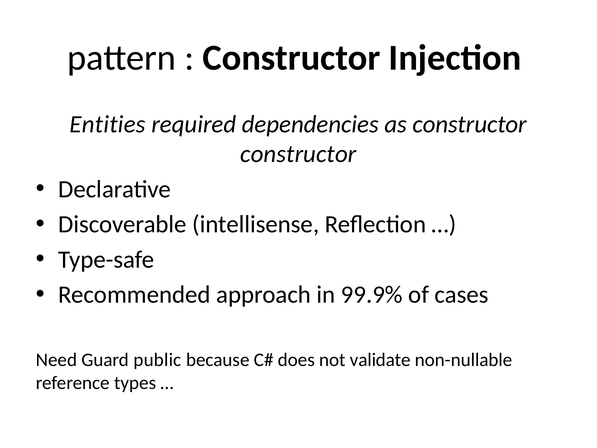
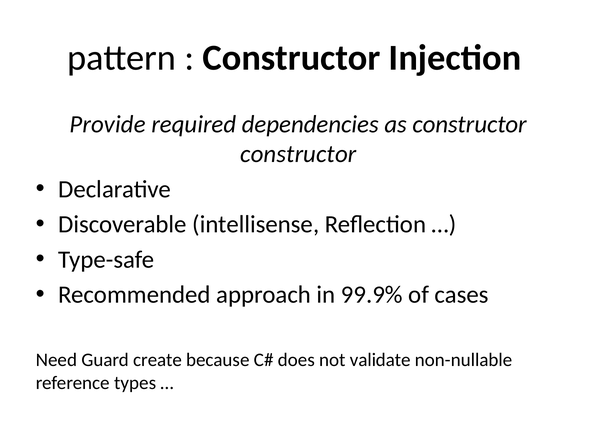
Entities: Entities -> Provide
public: public -> create
